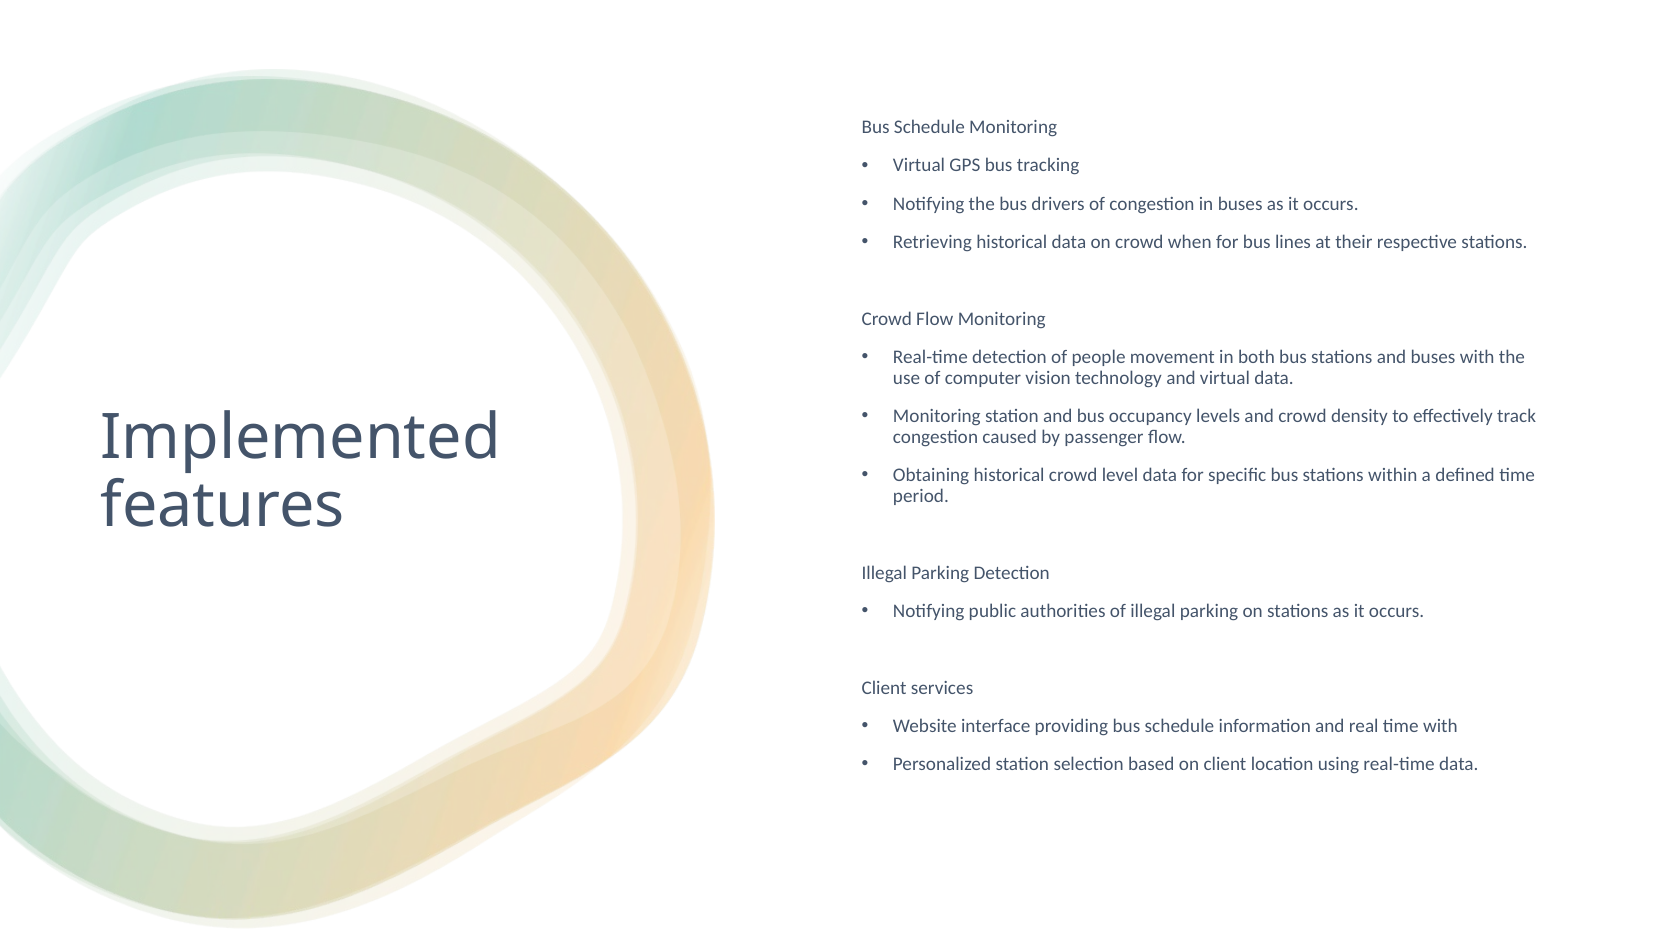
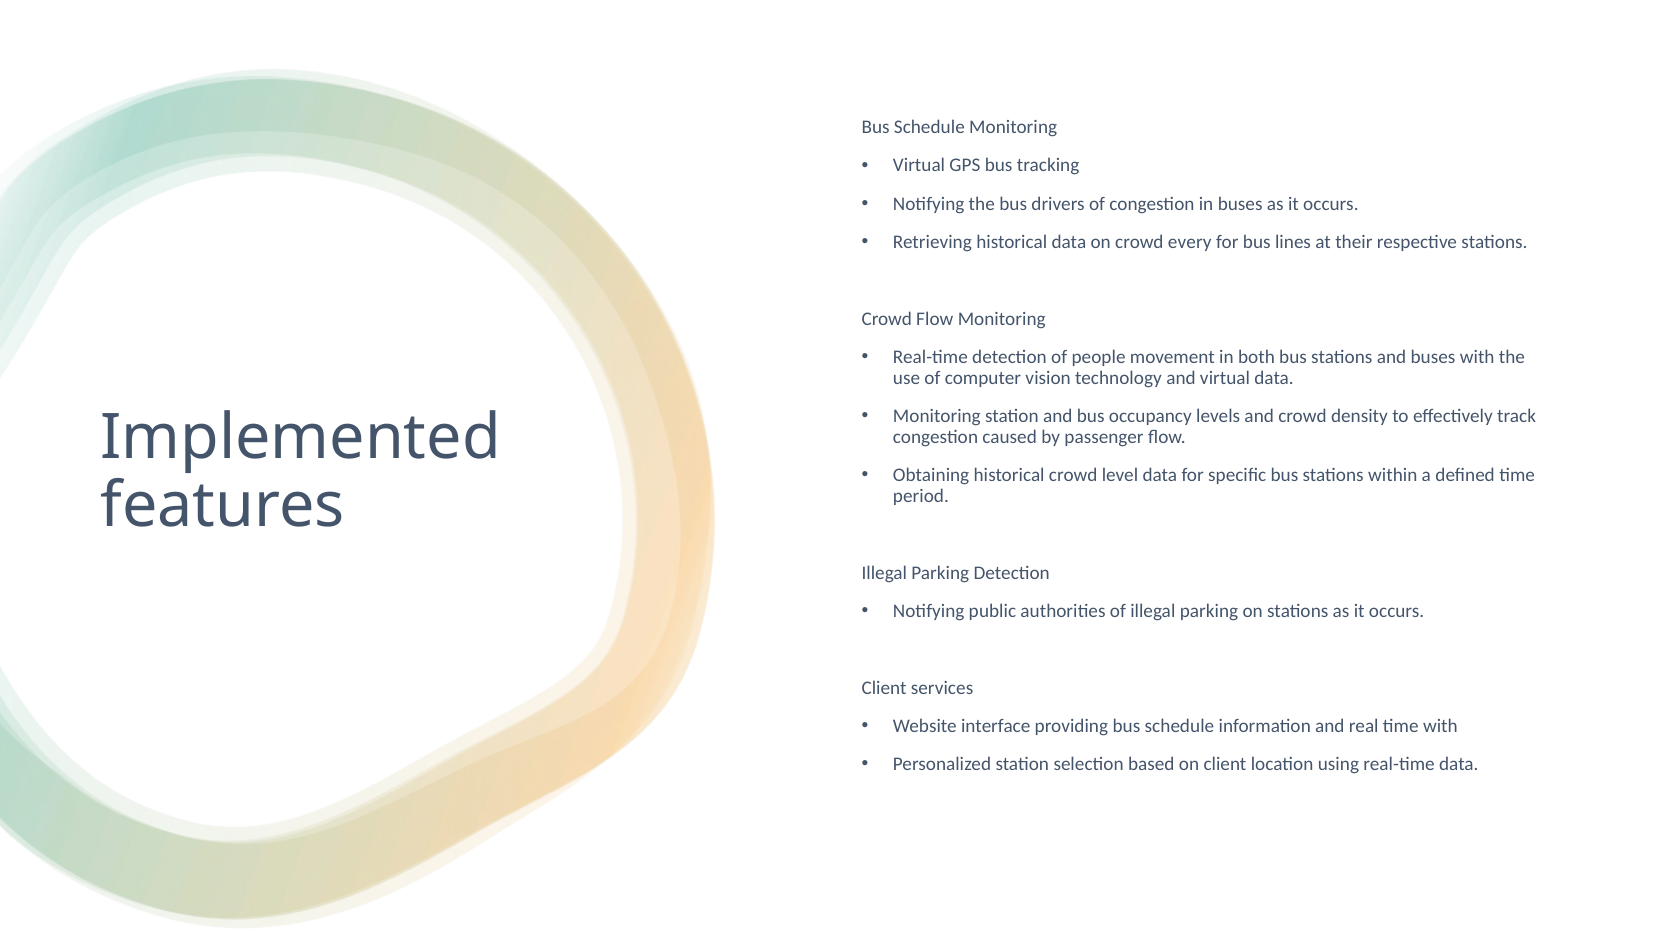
when: when -> every
